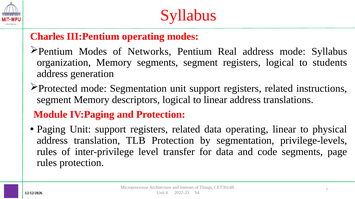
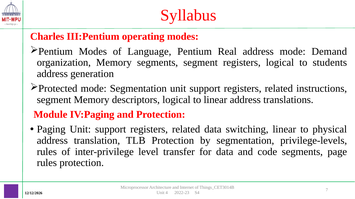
Networks: Networks -> Language
mode Syllabus: Syllabus -> Demand
data operating: operating -> switching
